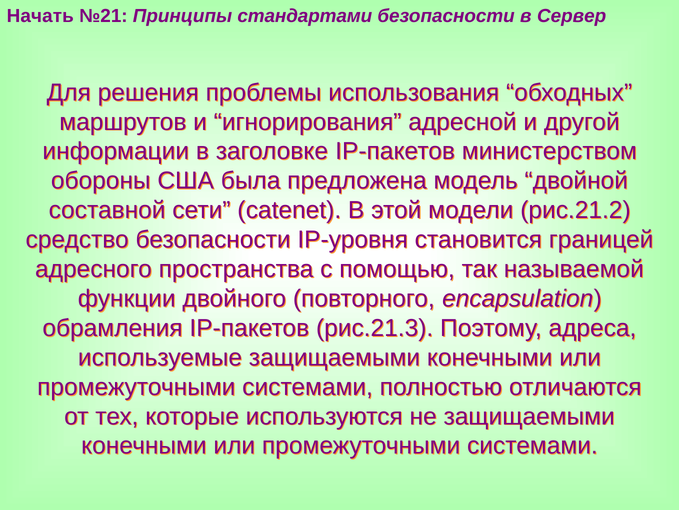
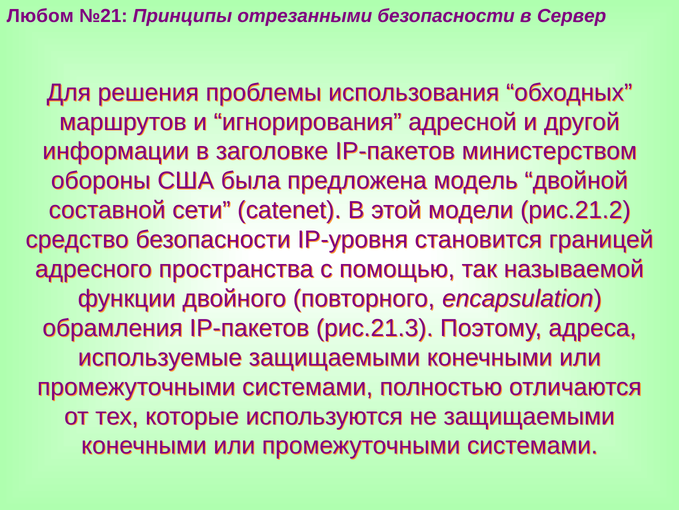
Начать: Начать -> Любом
стандартами: стандартами -> отрезанными
